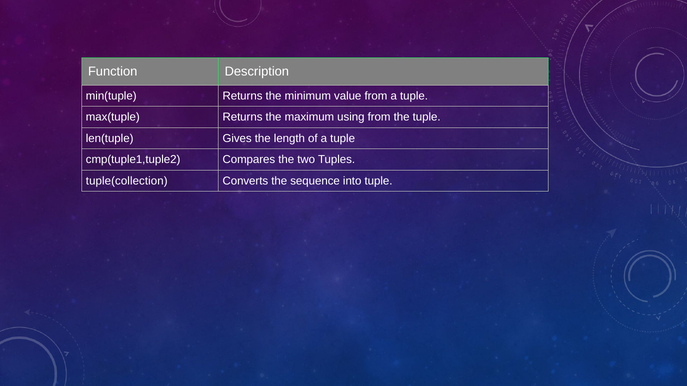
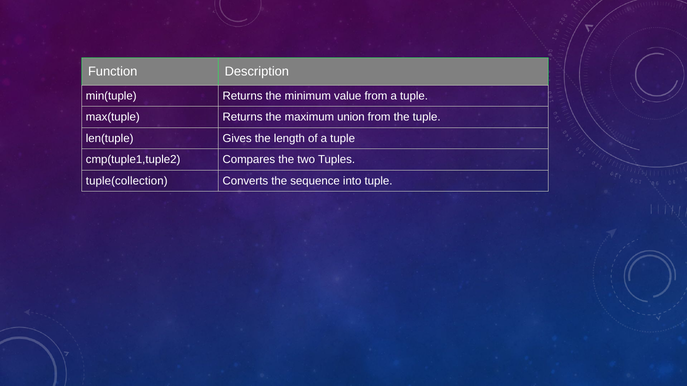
using: using -> union
